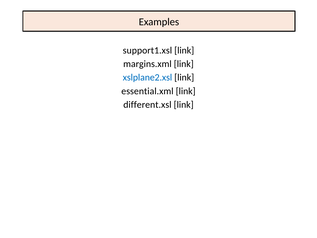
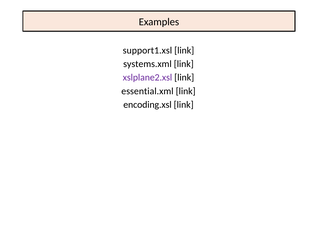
margins.xml: margins.xml -> systems.xml
xslplane2.xsl colour: blue -> purple
different.xsl: different.xsl -> encoding.xsl
